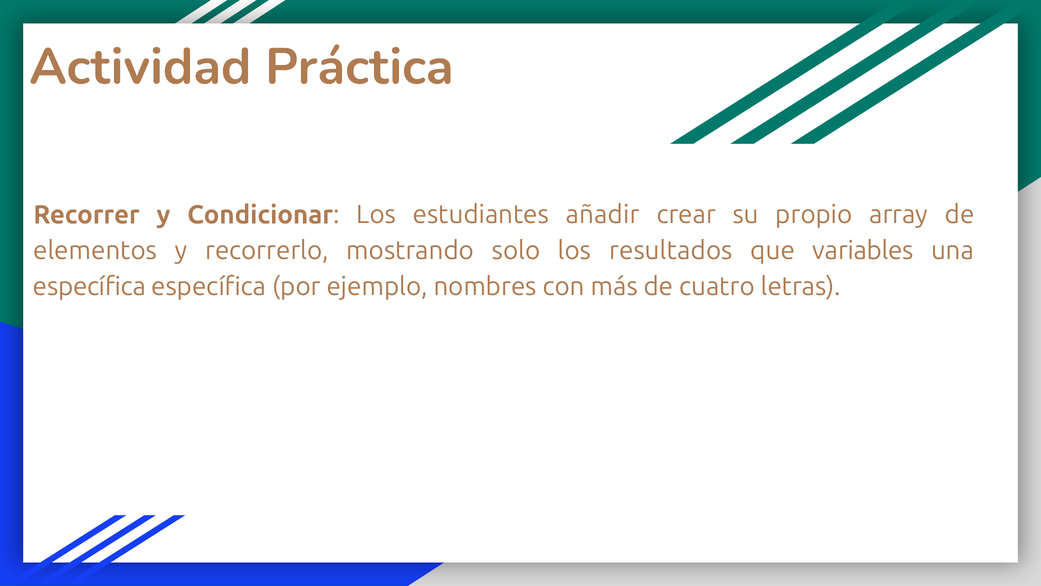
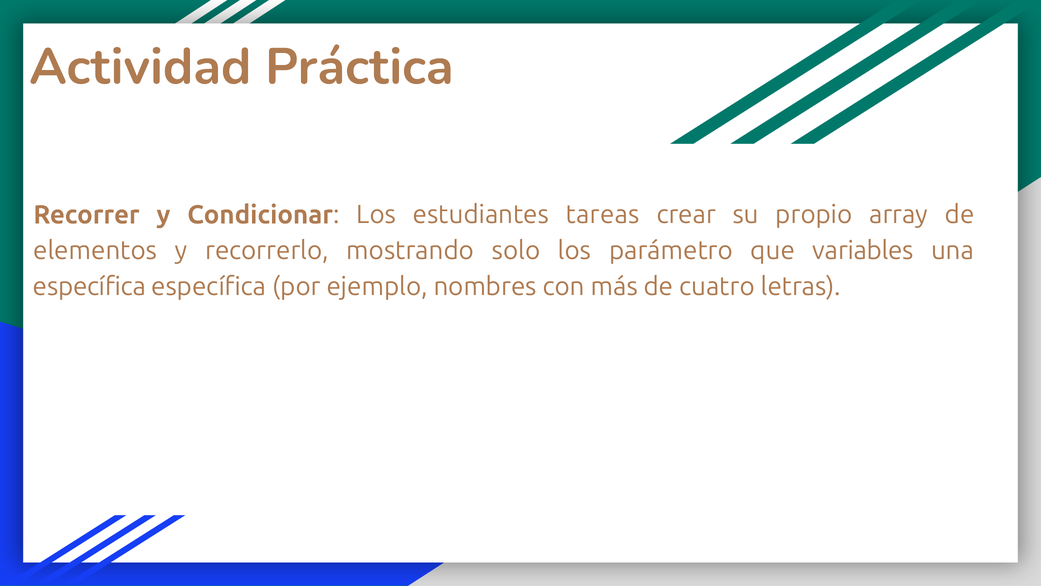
añadir: añadir -> tareas
resultados: resultados -> parámetro
